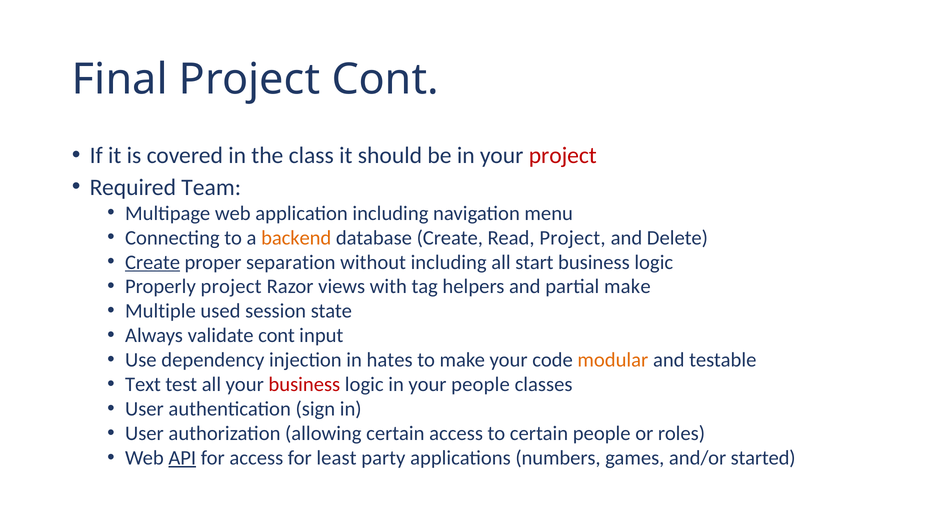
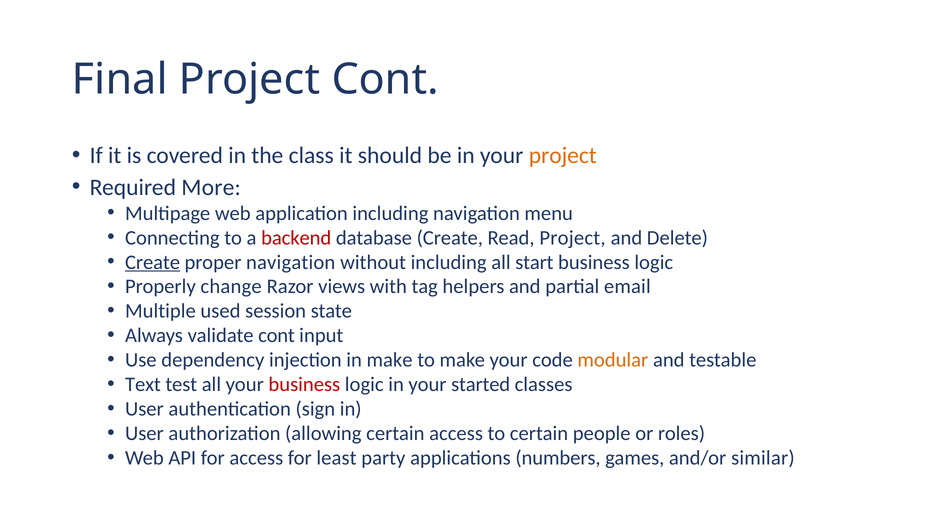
project at (563, 155) colour: red -> orange
Team: Team -> More
backend colour: orange -> red
proper separation: separation -> navigation
Properly project: project -> change
partial make: make -> email
in hates: hates -> make
your people: people -> started
API underline: present -> none
started: started -> similar
